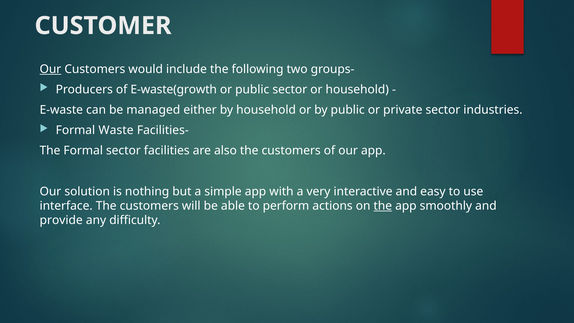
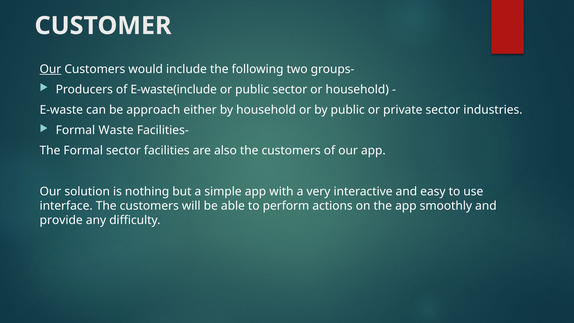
E-waste(growth: E-waste(growth -> E-waste(include
managed: managed -> approach
the at (383, 206) underline: present -> none
